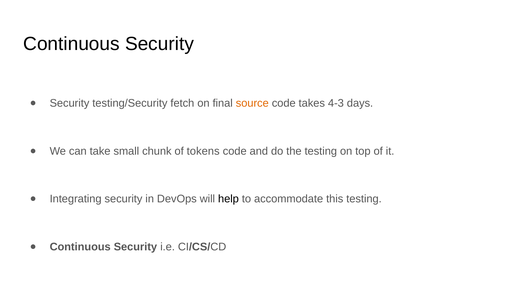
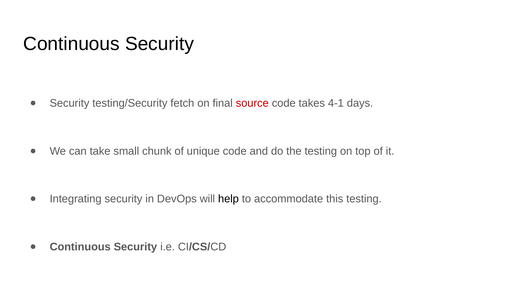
source colour: orange -> red
4-3: 4-3 -> 4-1
tokens: tokens -> unique
